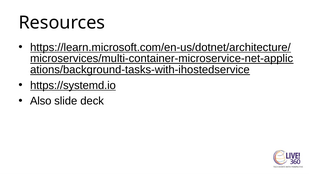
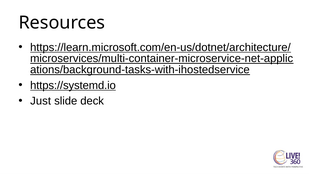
Also: Also -> Just
